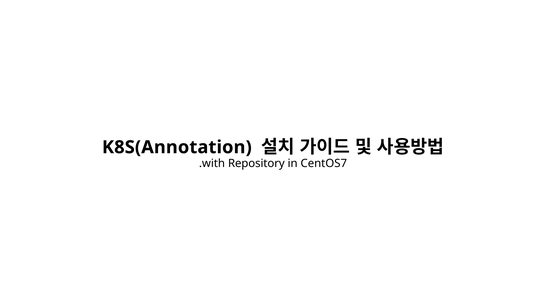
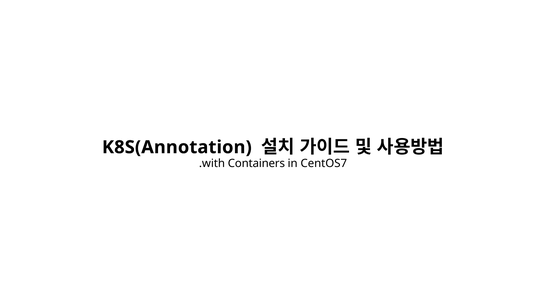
Repository: Repository -> Containers
